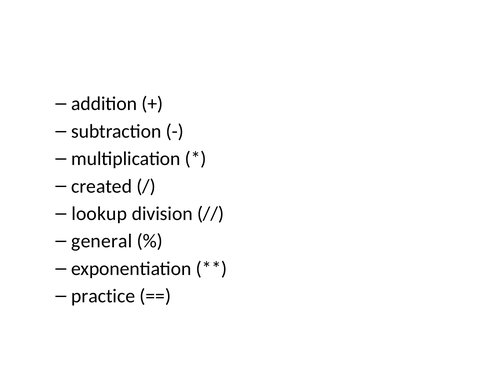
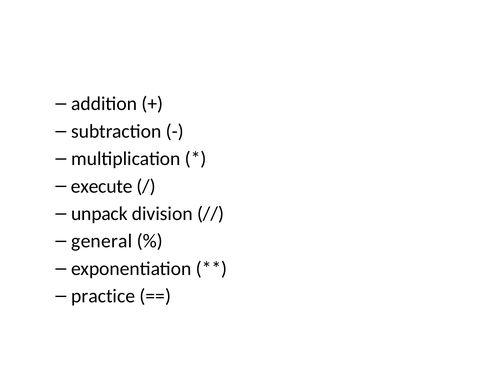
created: created -> execute
lookup: lookup -> unpack
